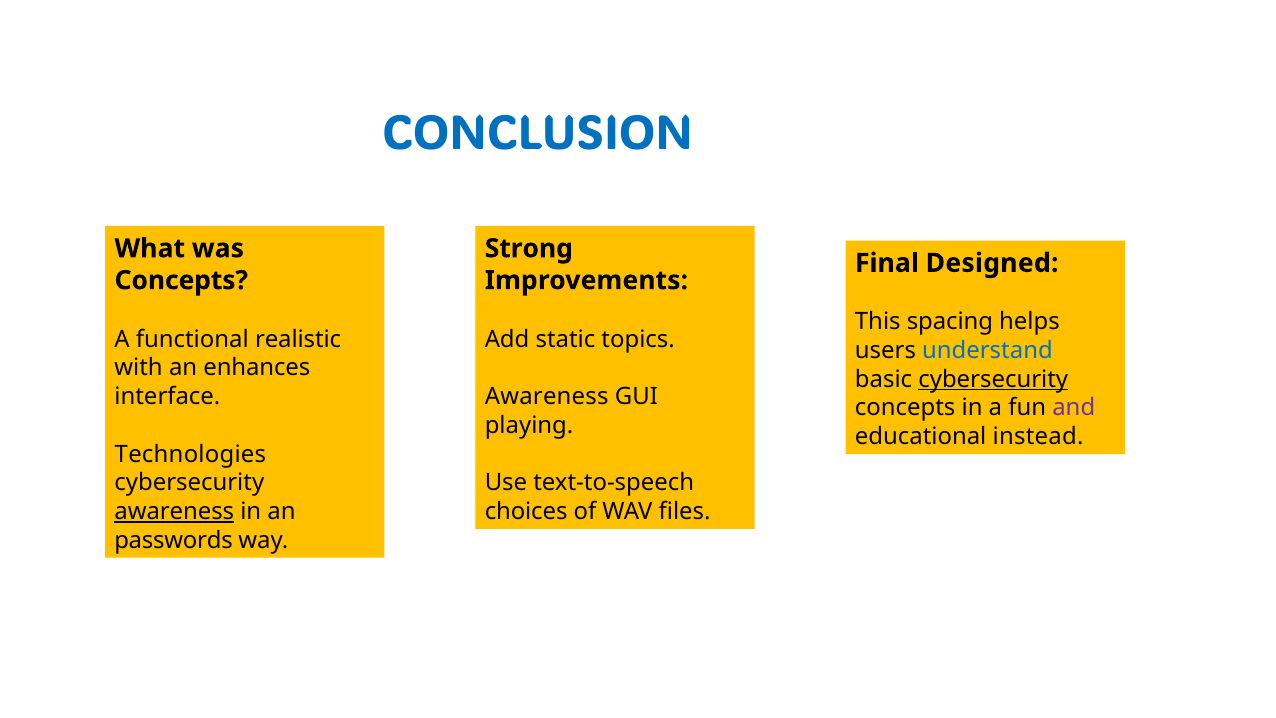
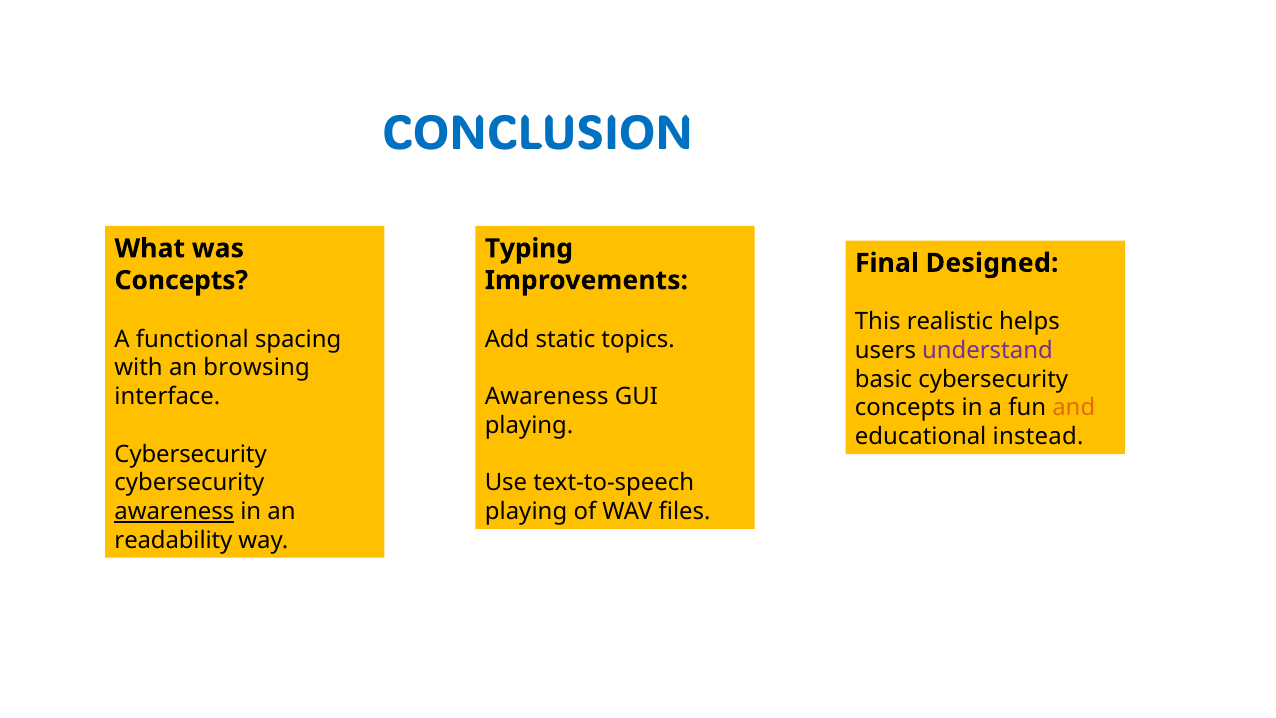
Strong: Strong -> Typing
spacing: spacing -> realistic
realistic: realistic -> spacing
understand colour: blue -> purple
enhances: enhances -> browsing
cybersecurity at (993, 379) underline: present -> none
and colour: purple -> orange
Technologies at (190, 454): Technologies -> Cybersecurity
choices at (526, 511): choices -> playing
passwords: passwords -> readability
